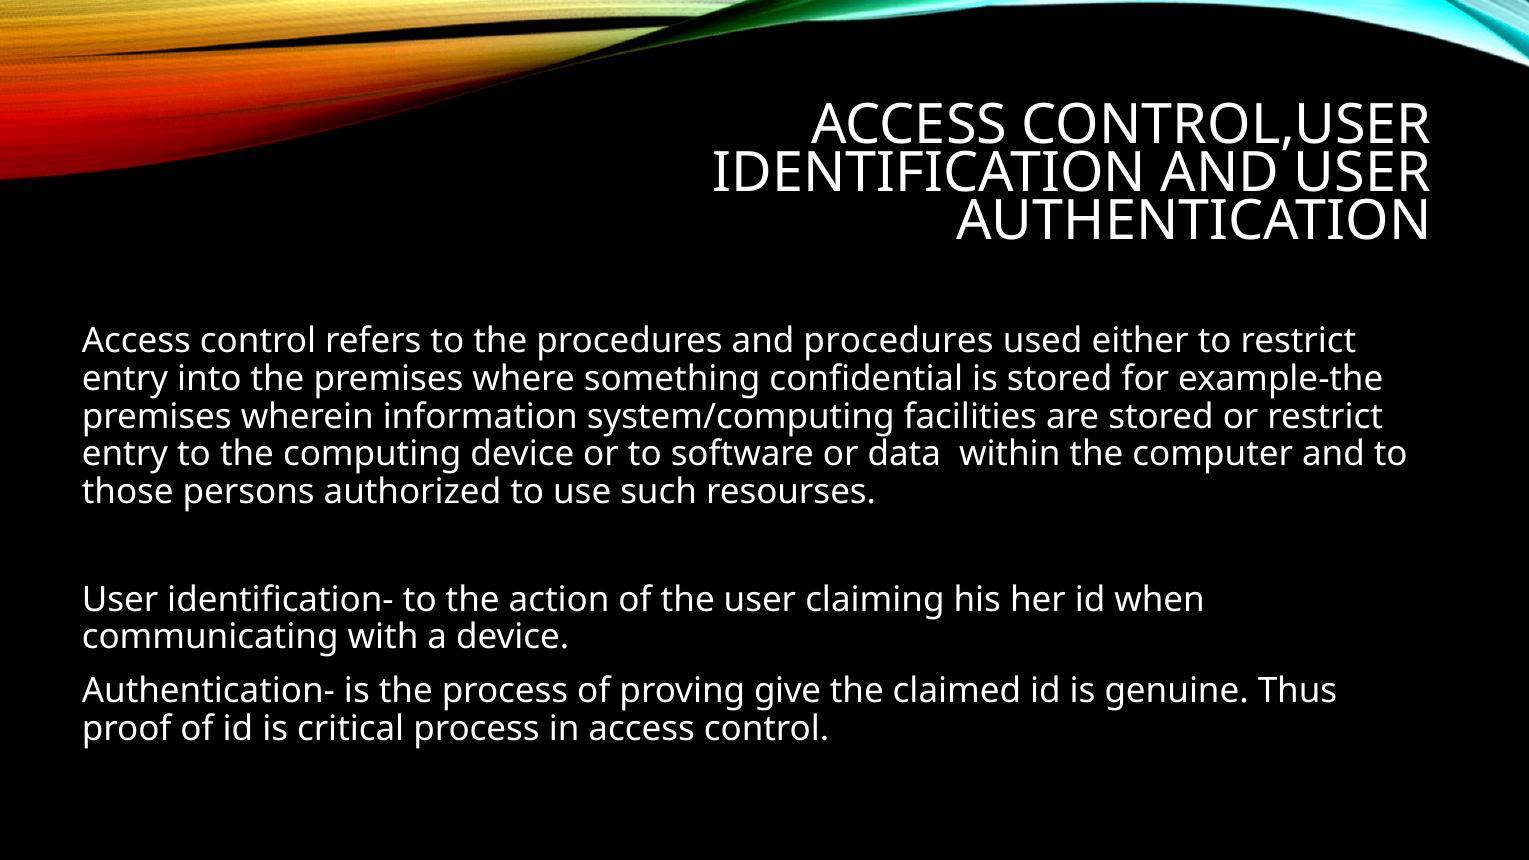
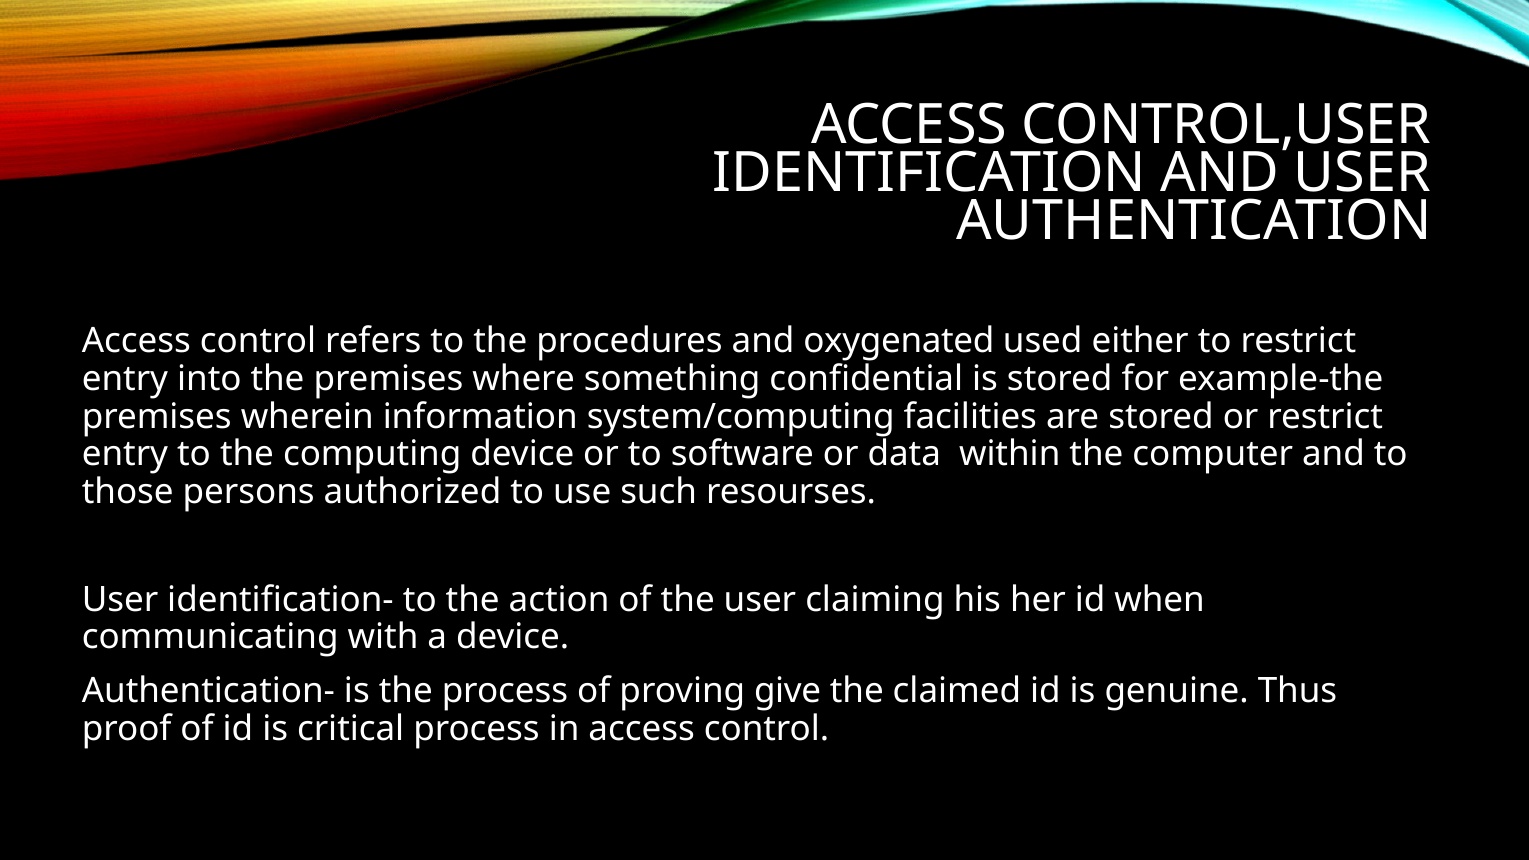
and procedures: procedures -> oxygenated
